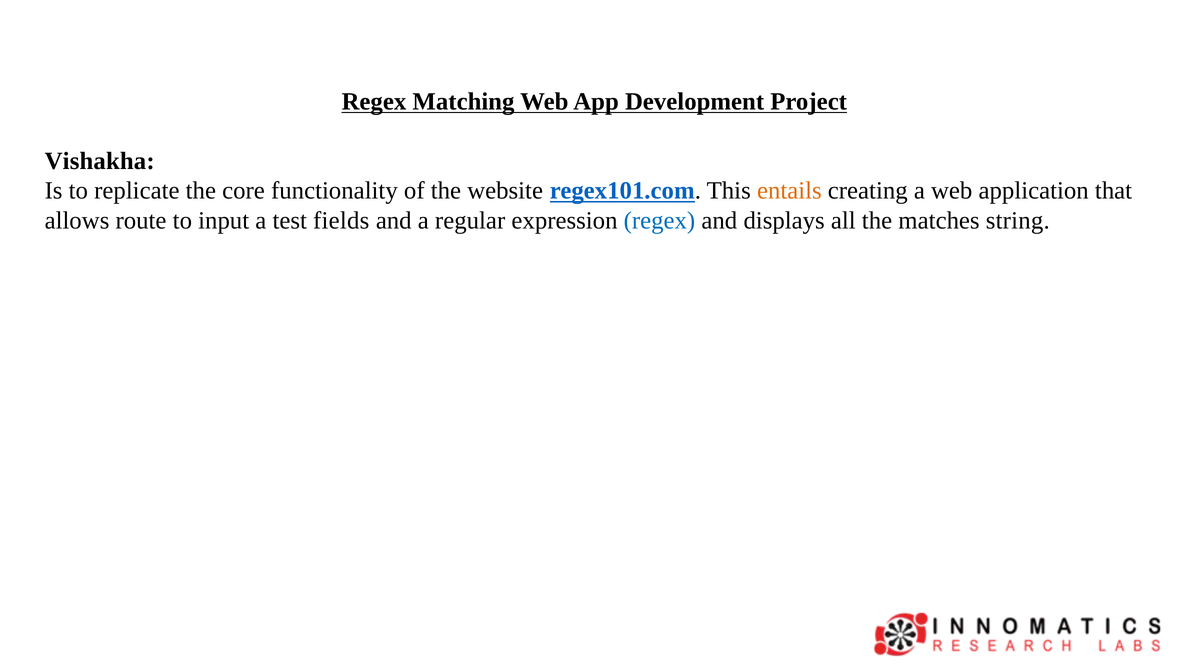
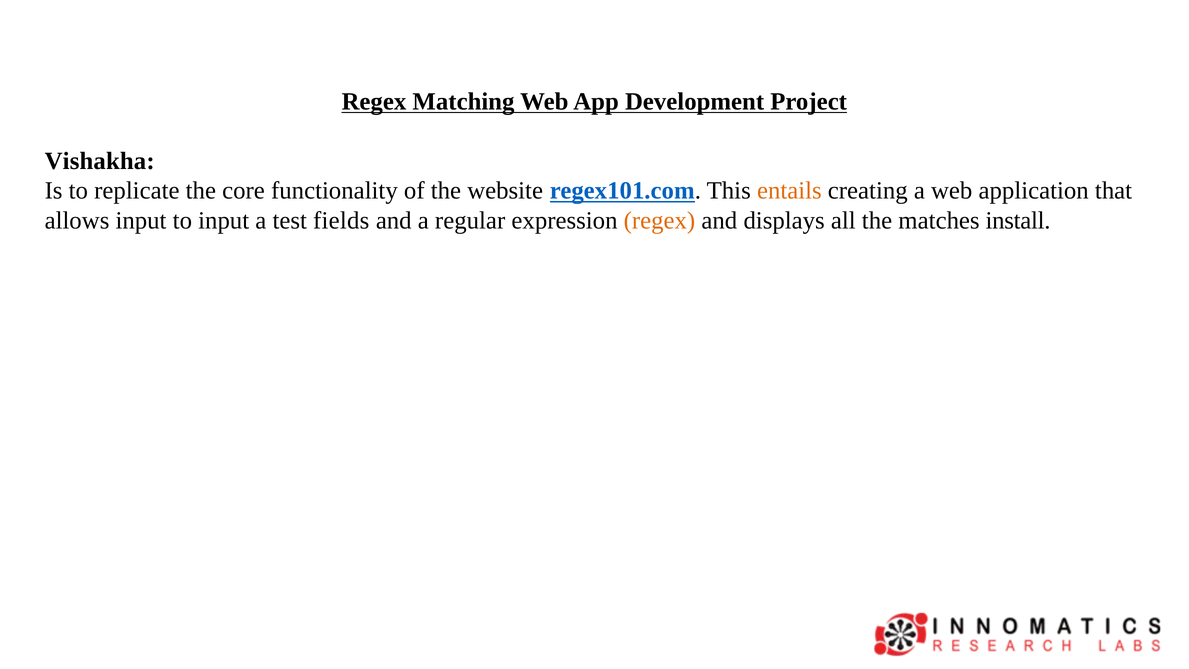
allows route: route -> input
regex at (659, 220) colour: blue -> orange
string: string -> install
